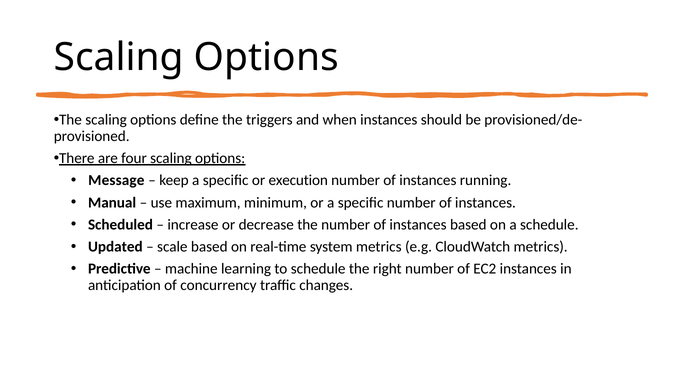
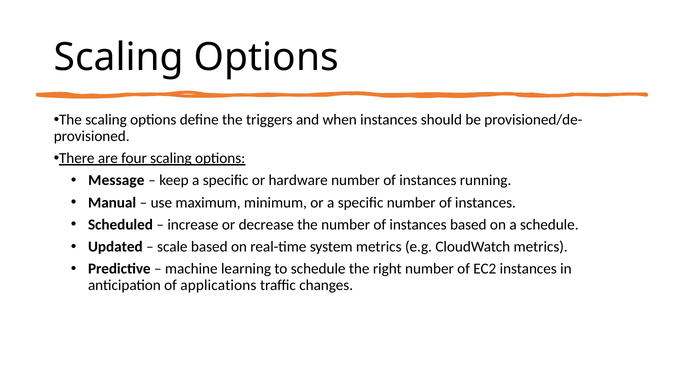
execution: execution -> hardware
concurrency: concurrency -> applications
